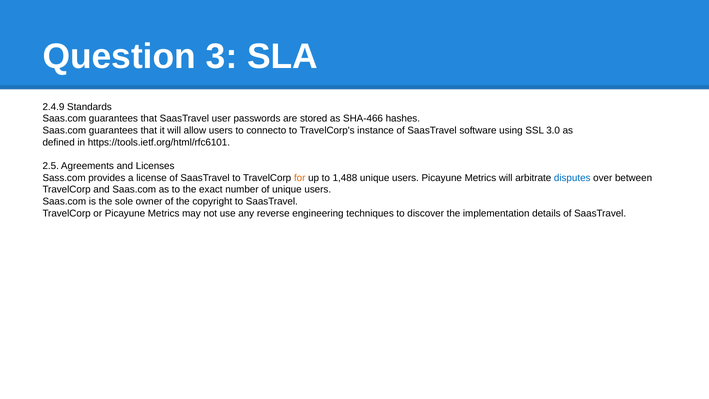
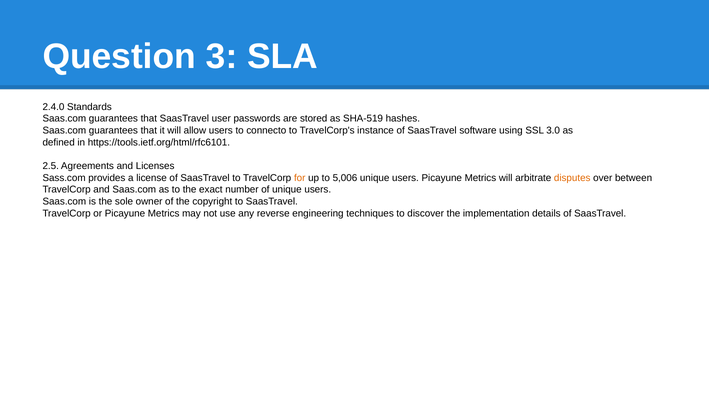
2.4.9: 2.4.9 -> 2.4.0
SHA-466: SHA-466 -> SHA-519
1,488: 1,488 -> 5,006
disputes colour: blue -> orange
